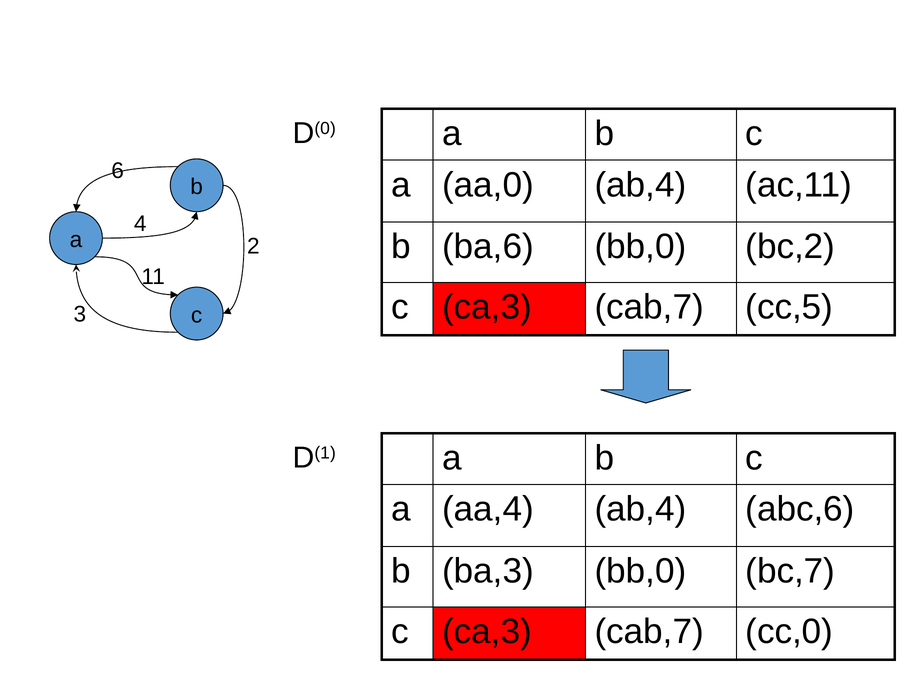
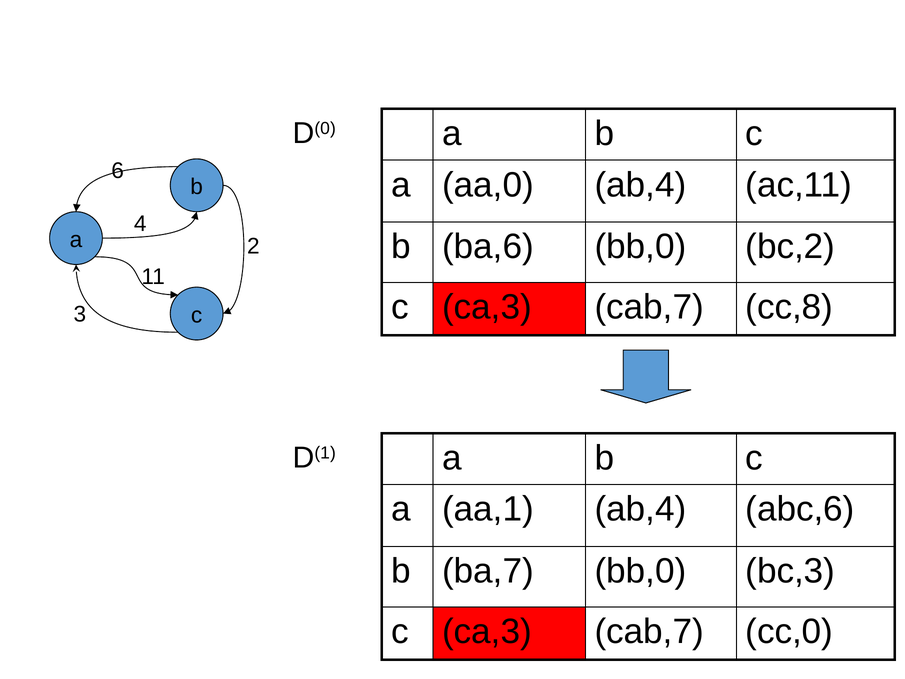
cc,5: cc,5 -> cc,8
aa,4: aa,4 -> aa,1
ba,3: ba,3 -> ba,7
bc,7: bc,7 -> bc,3
